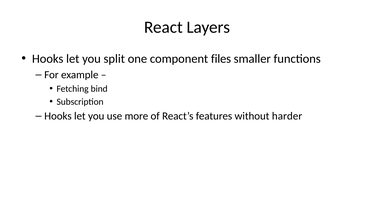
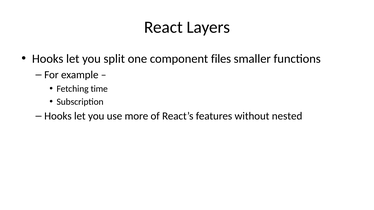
bind: bind -> time
harder: harder -> nested
